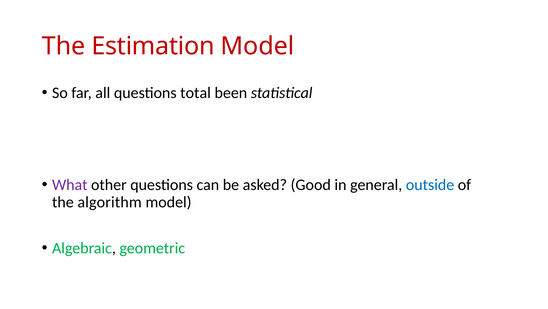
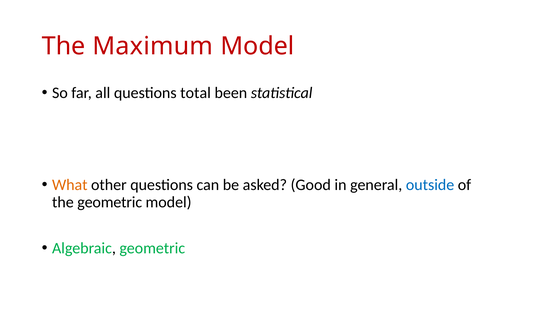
Estimation: Estimation -> Maximum
What colour: purple -> orange
the algorithm: algorithm -> geometric
